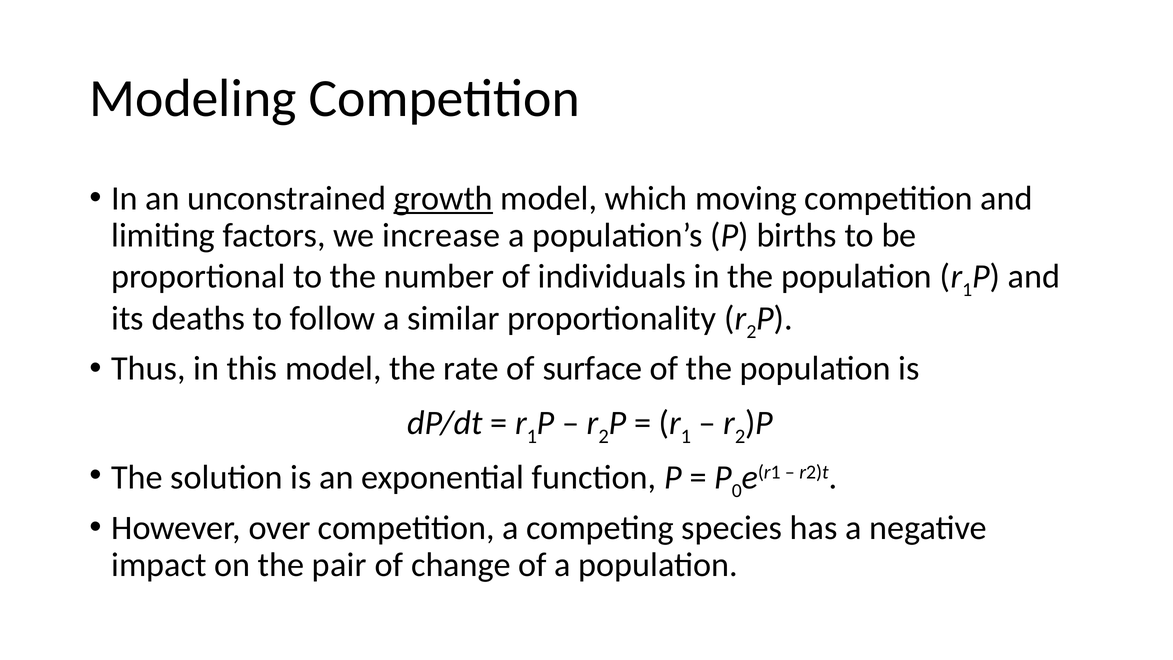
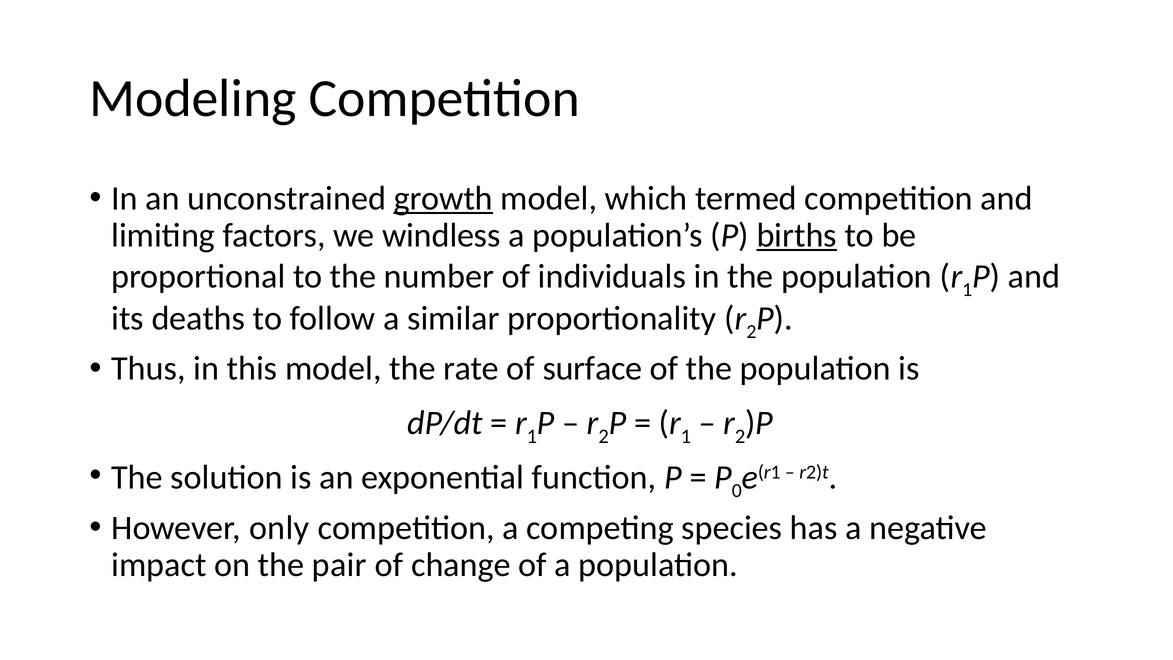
moving: moving -> termed
increase: increase -> windless
births underline: none -> present
over: over -> only
